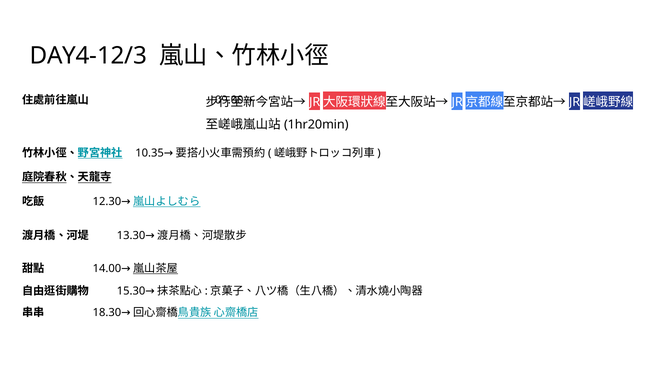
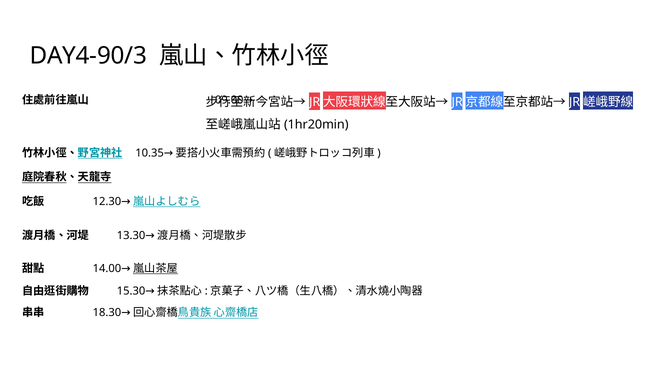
DAY4-12/3: DAY4-12/3 -> DAY4-90/3
